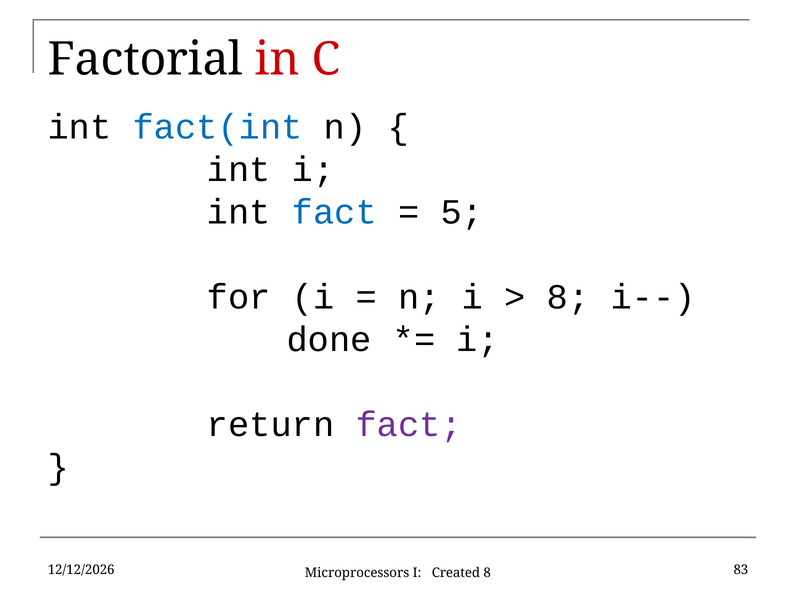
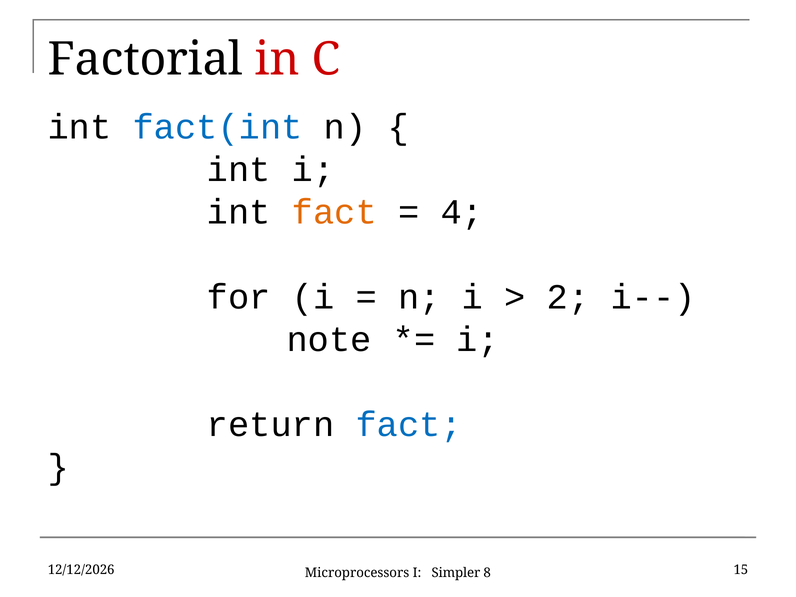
fact at (334, 212) colour: blue -> orange
5: 5 -> 4
8 at (568, 297): 8 -> 2
done: done -> note
fact at (409, 424) colour: purple -> blue
Created: Created -> Simpler
83: 83 -> 15
